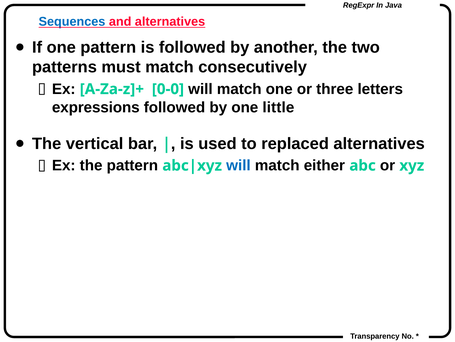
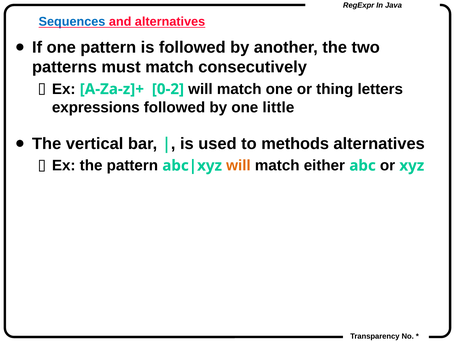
0-0: 0-0 -> 0-2
three: three -> thing
replaced: replaced -> methods
will at (238, 165) colour: blue -> orange
